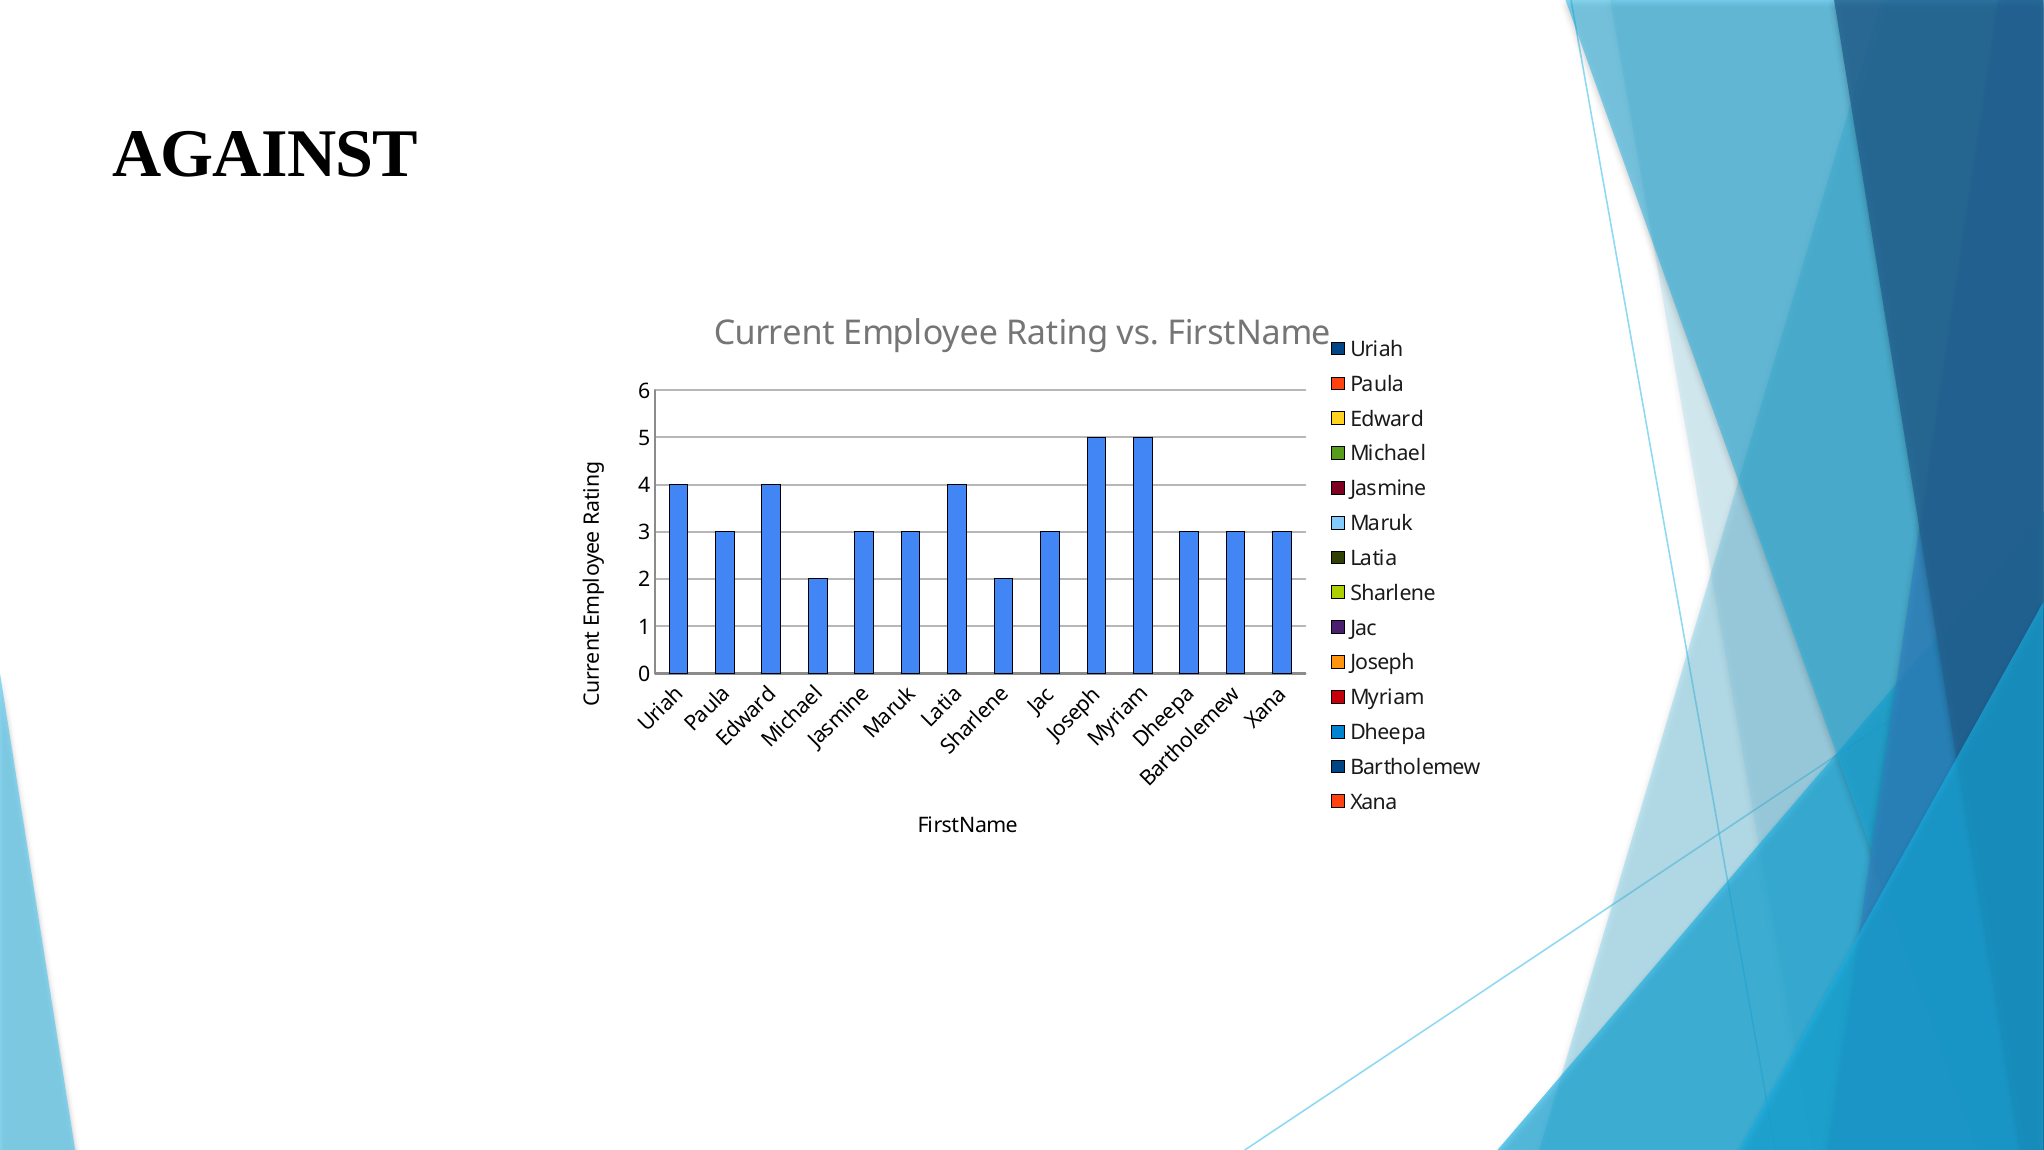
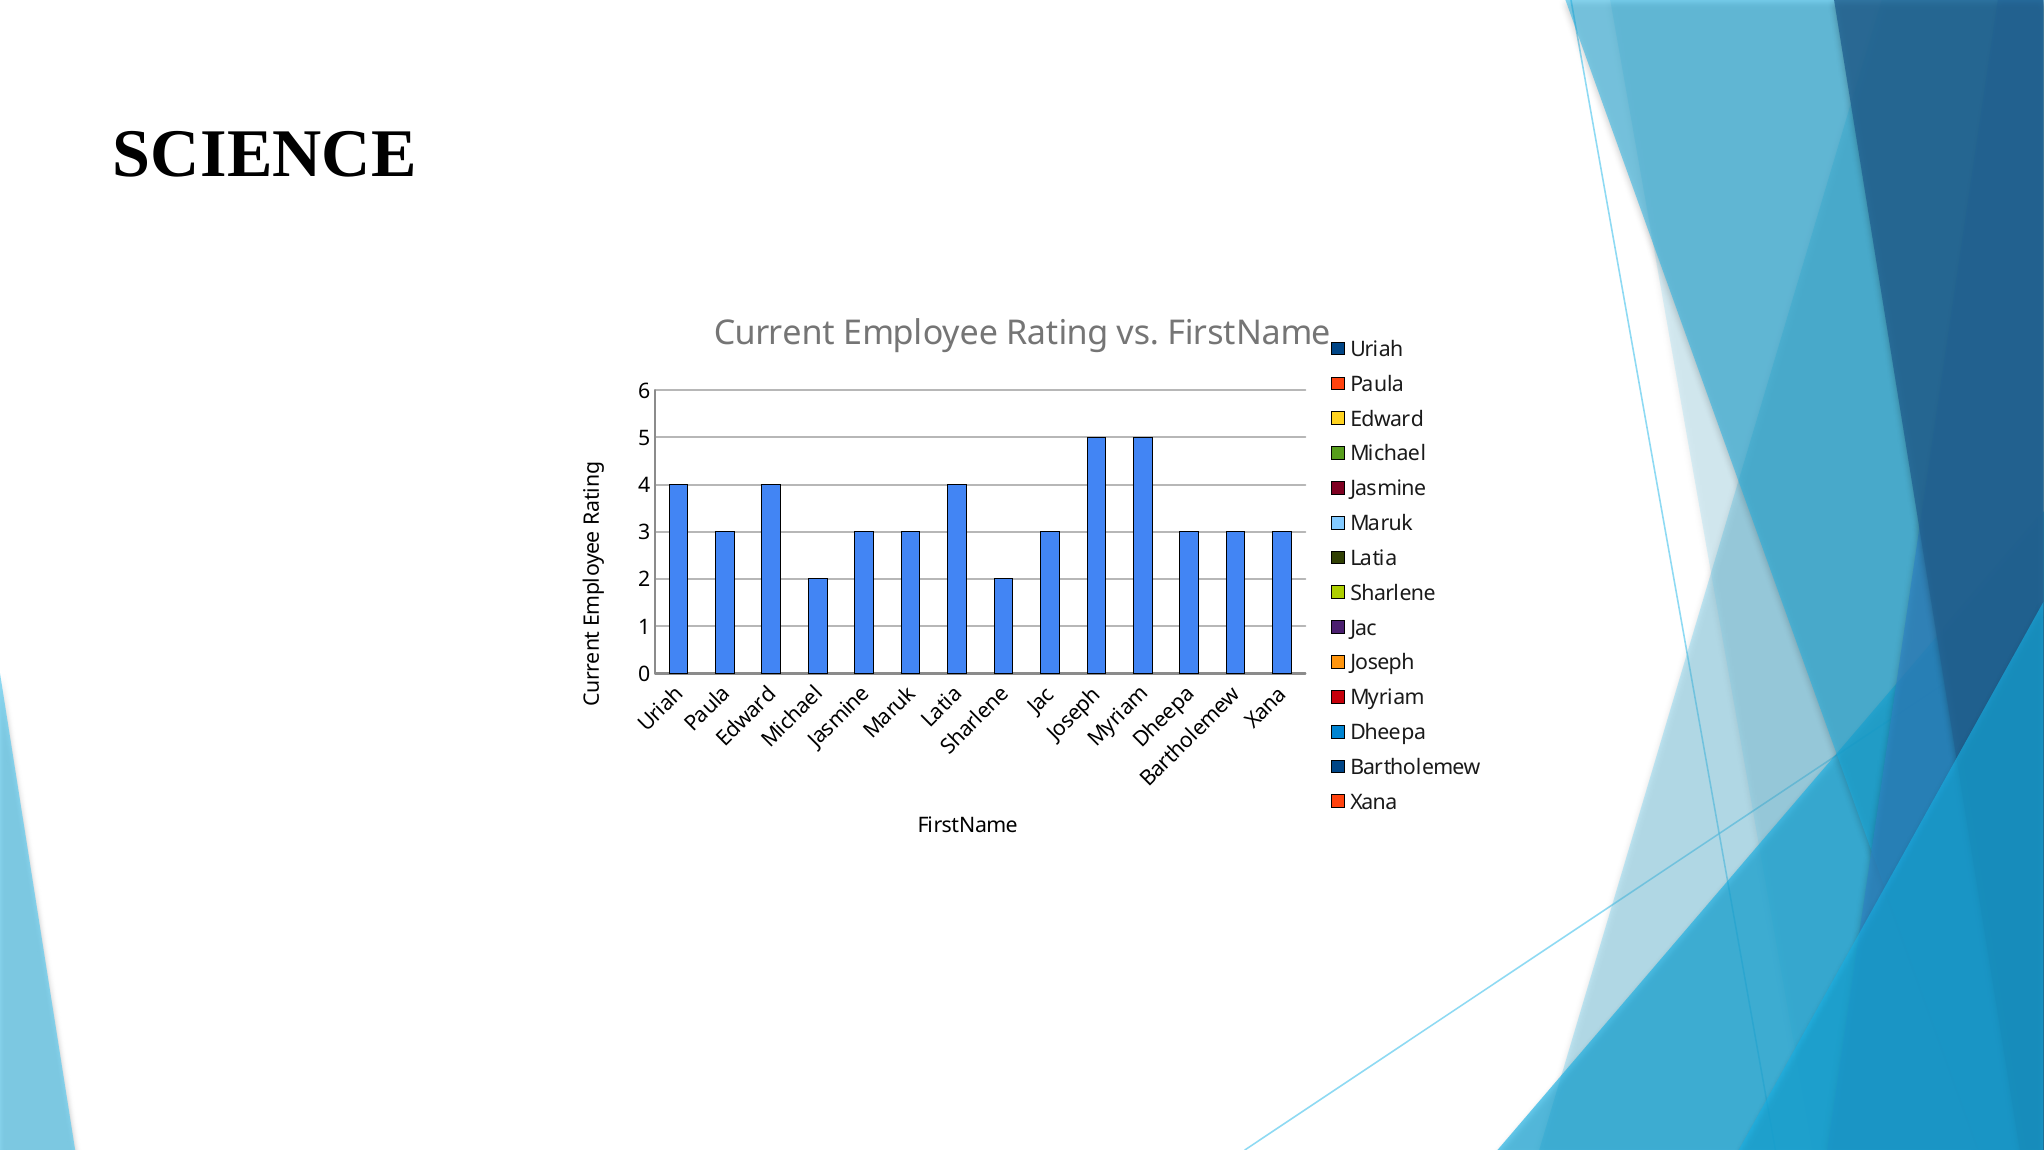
AGAINST: AGAINST -> SCIENCE
